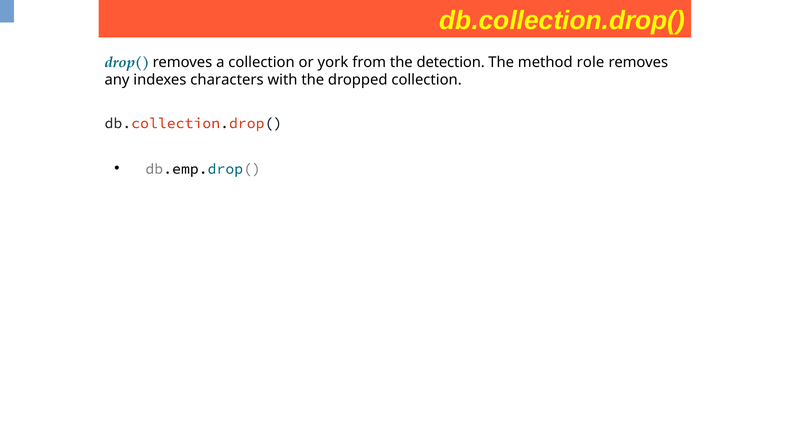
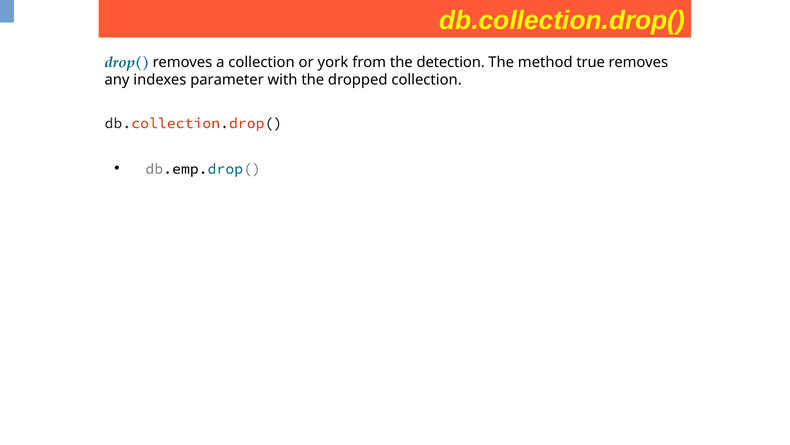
role: role -> true
characters: characters -> parameter
